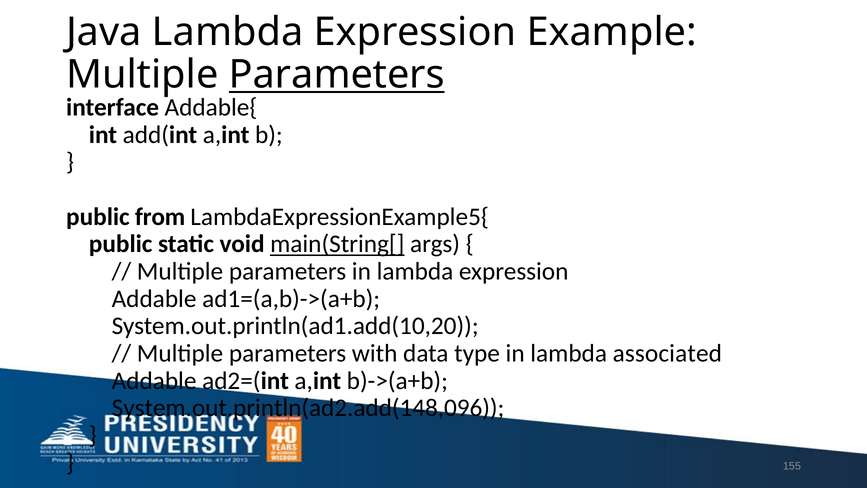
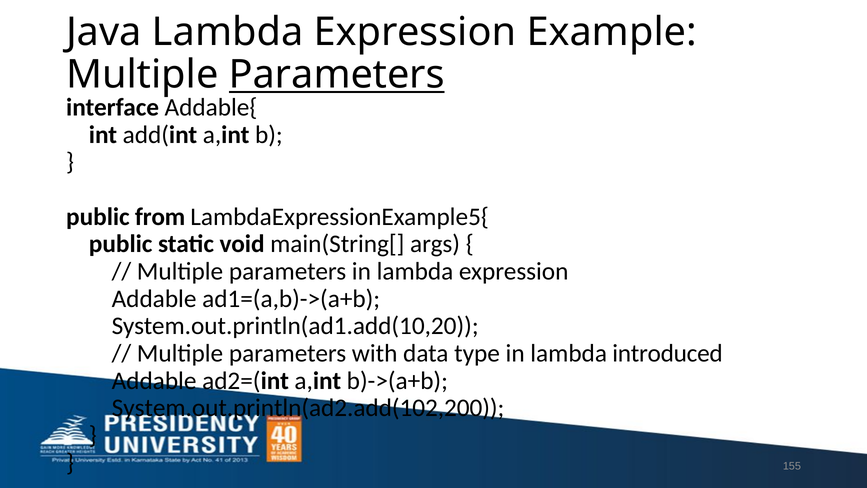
main(String[ underline: present -> none
associated: associated -> introduced
System.out.println(ad2.add(148,096: System.out.println(ad2.add(148,096 -> System.out.println(ad2.add(102,200
